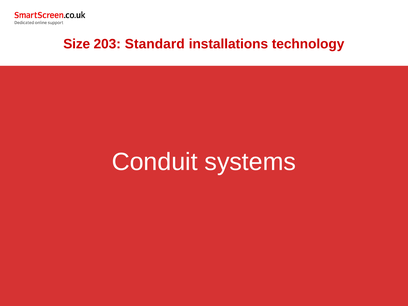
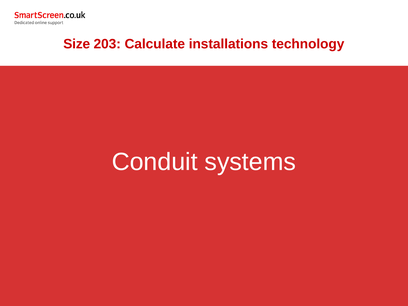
Standard: Standard -> Calculate
